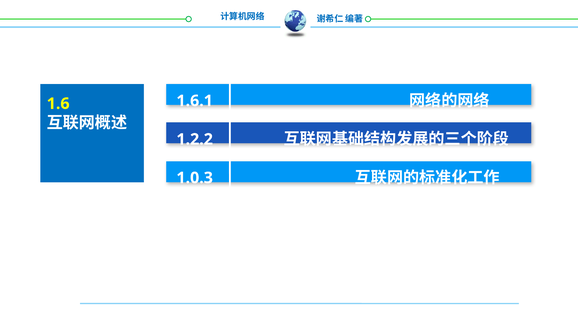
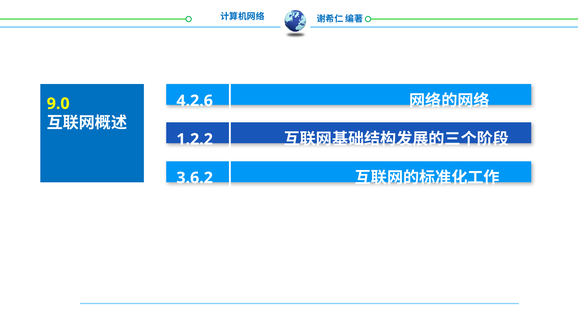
1.6.1: 1.6.1 -> 4.2.6
1.6: 1.6 -> 9.0
1.0.3: 1.0.3 -> 3.6.2
